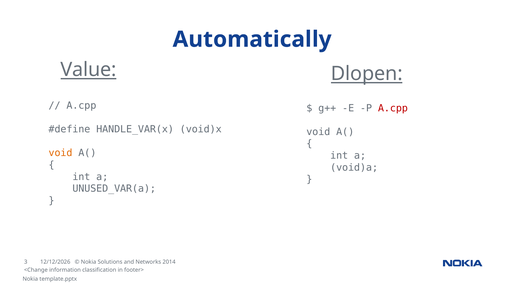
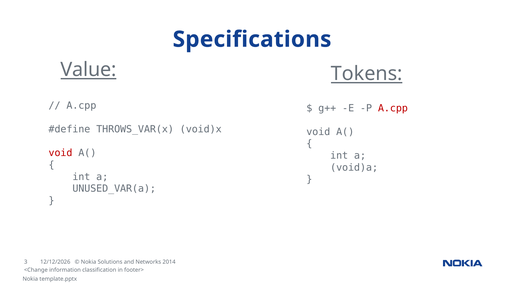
Automatically: Automatically -> Specifications
Dlopen: Dlopen -> Tokens
HANDLE_VAR(x: HANDLE_VAR(x -> THROWS_VAR(x
void at (60, 153) colour: orange -> red
